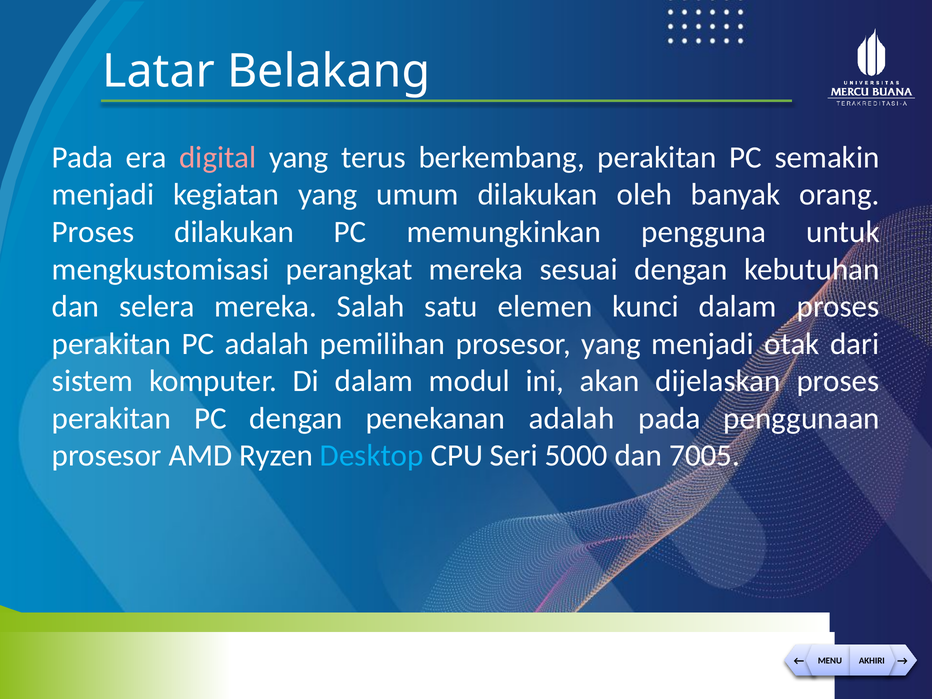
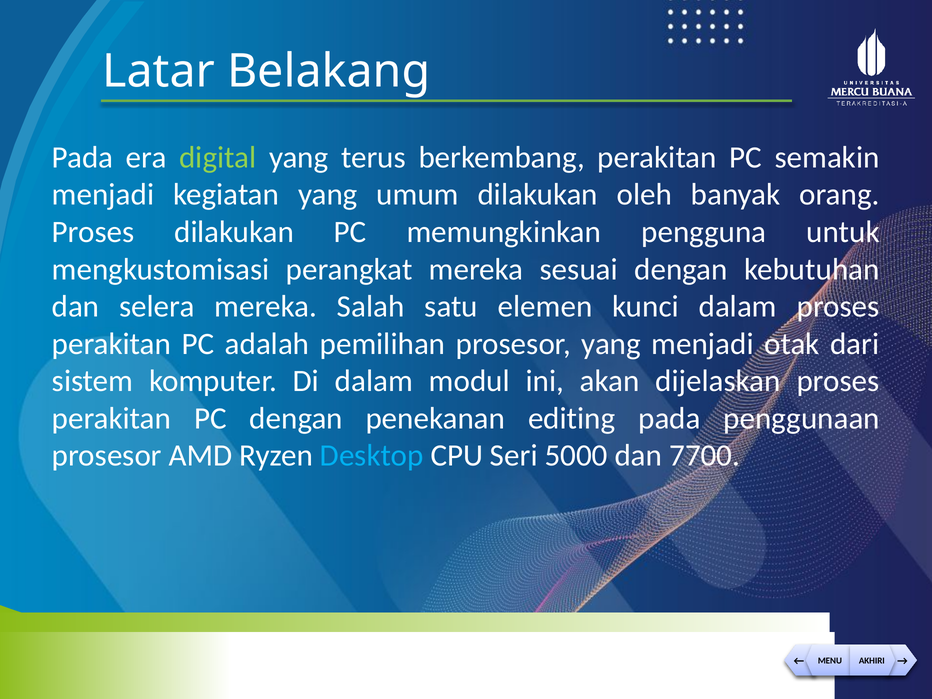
digital colour: pink -> light green
penekanan adalah: adalah -> editing
7005: 7005 -> 7700
